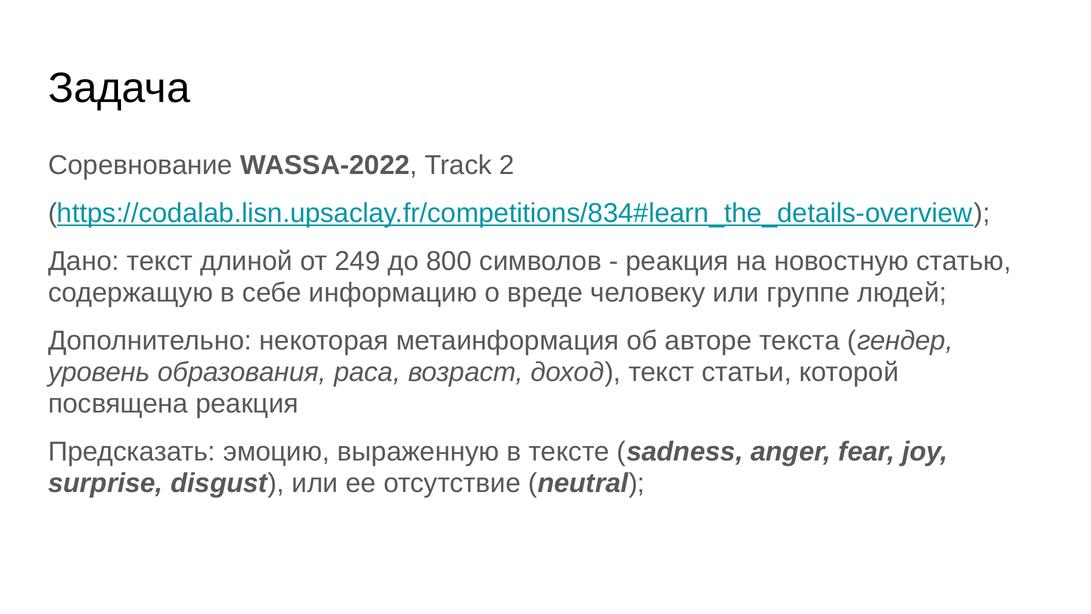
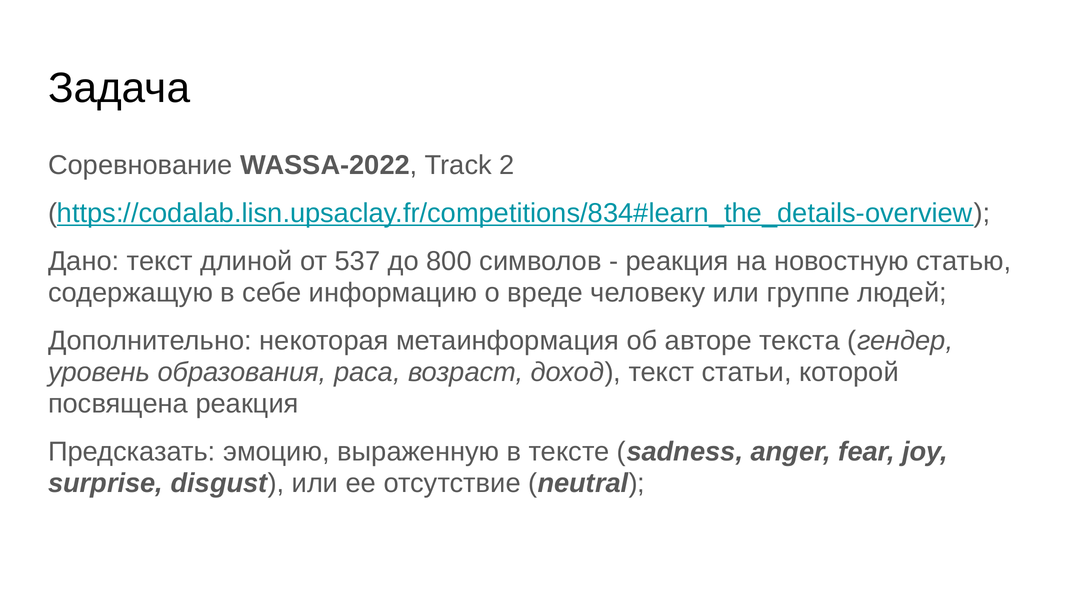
249: 249 -> 537
